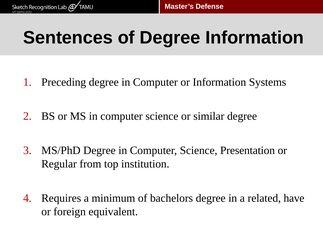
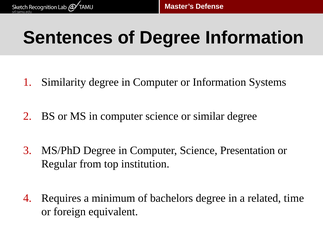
Preceding: Preceding -> Similarity
have: have -> time
